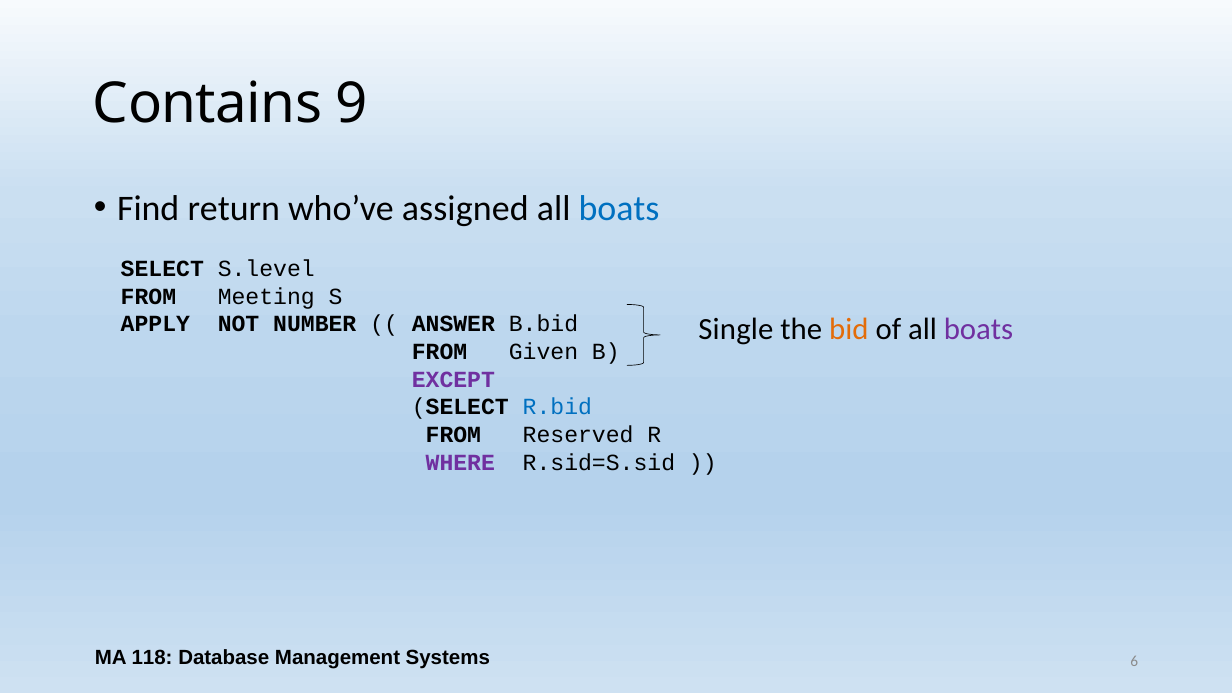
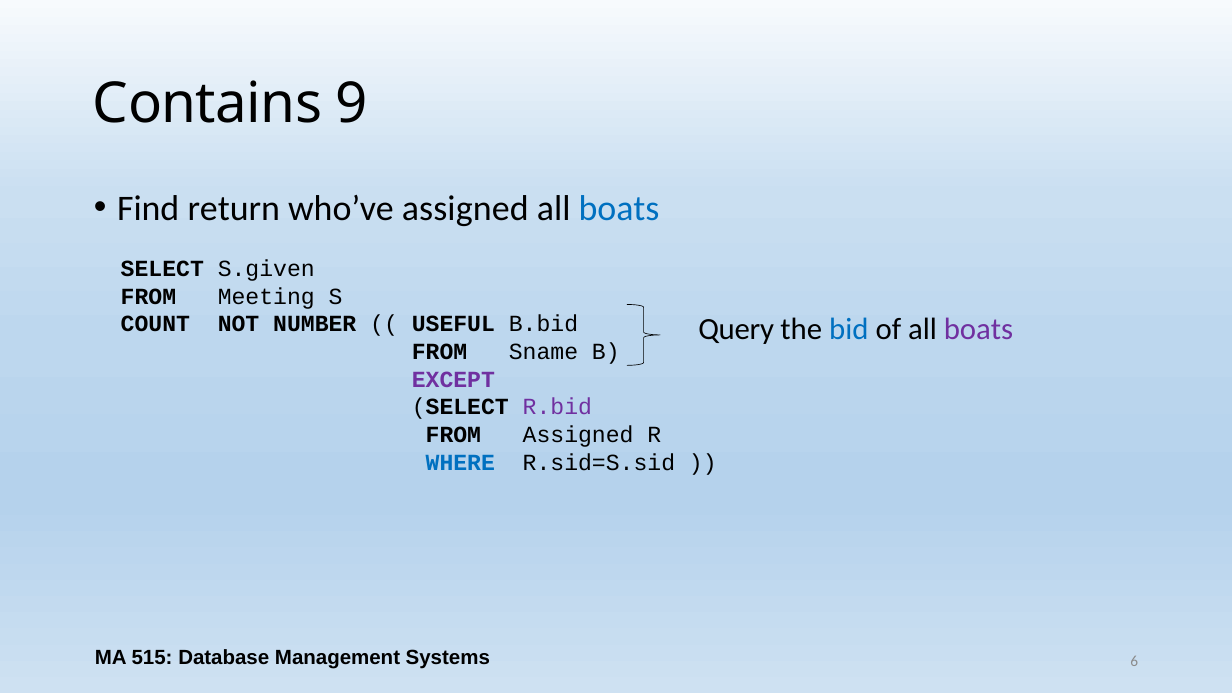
S.level: S.level -> S.given
APPLY: APPLY -> COUNT
ANSWER: ANSWER -> USEFUL
Single: Single -> Query
bid colour: orange -> blue
Given: Given -> Sname
R.bid colour: blue -> purple
FROM Reserved: Reserved -> Assigned
WHERE colour: purple -> blue
118: 118 -> 515
